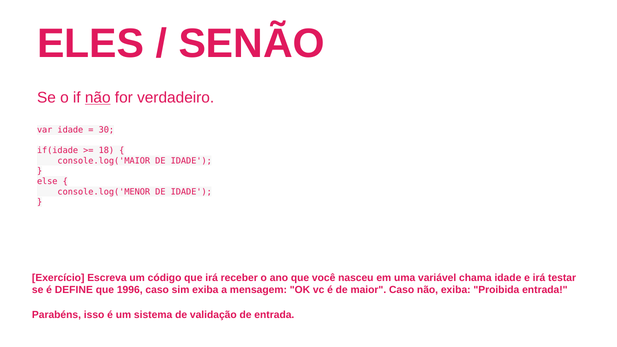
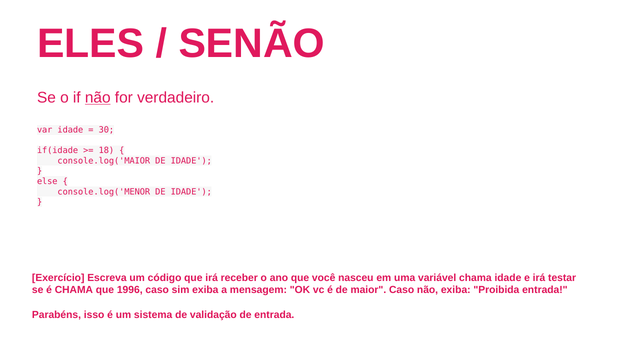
é DEFINE: DEFINE -> CHAMA
